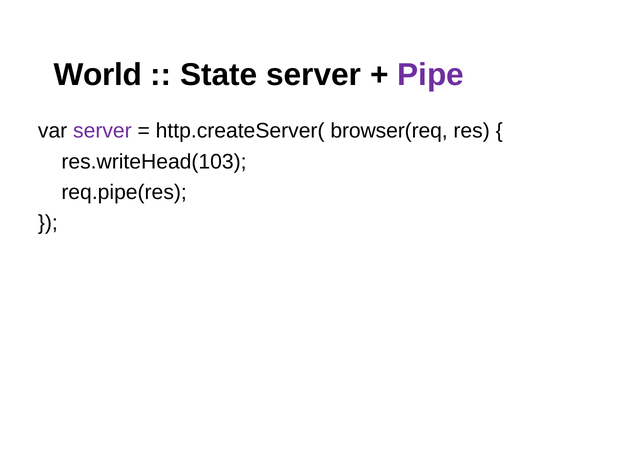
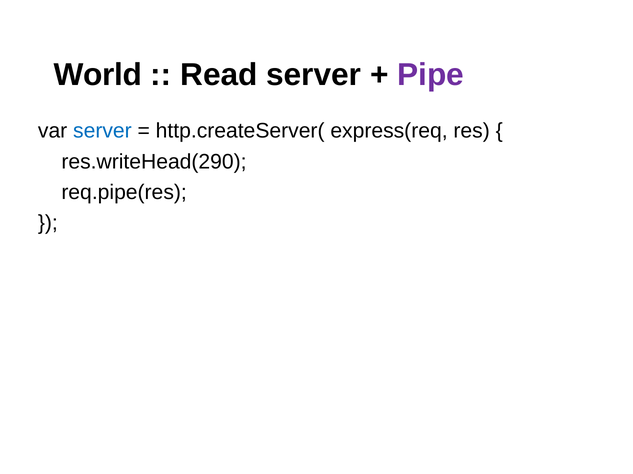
State: State -> Read
server at (102, 131) colour: purple -> blue
browser(req: browser(req -> express(req
res.writeHead(103: res.writeHead(103 -> res.writeHead(290
